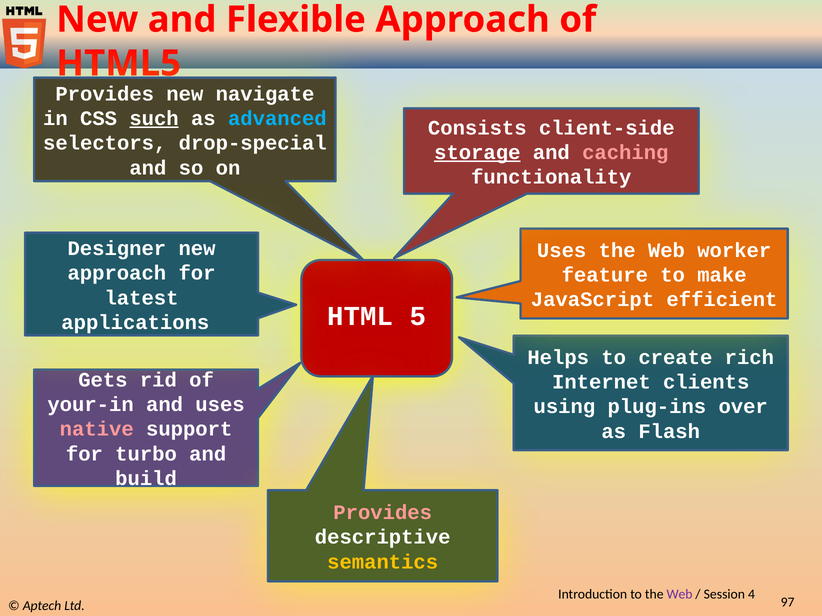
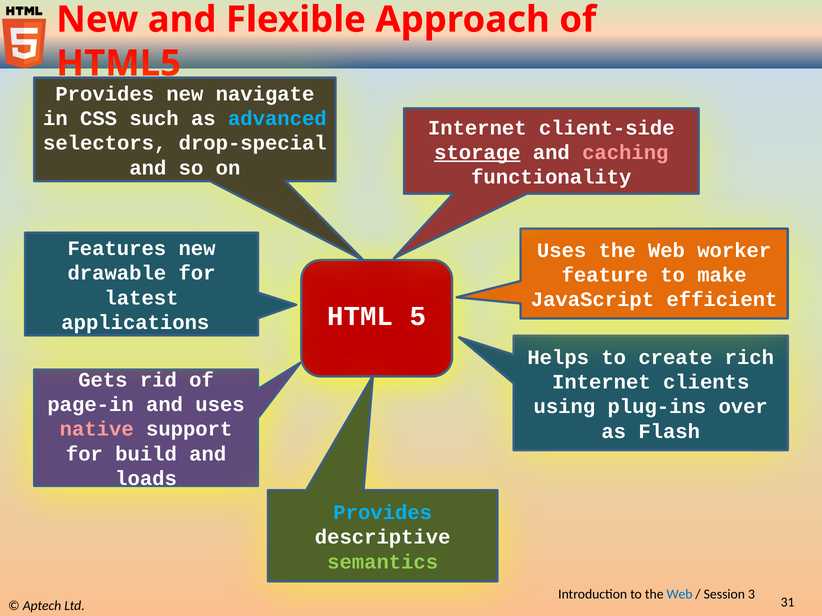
such underline: present -> none
Consists at (477, 128): Consists -> Internet
Designer: Designer -> Features
approach at (117, 273): approach -> drawable
your-in: your-in -> page-in
turbo: turbo -> build
build: build -> loads
Provides at (383, 513) colour: pink -> light blue
semantics colour: yellow -> light green
Web at (679, 595) colour: purple -> blue
4: 4 -> 3
97: 97 -> 31
